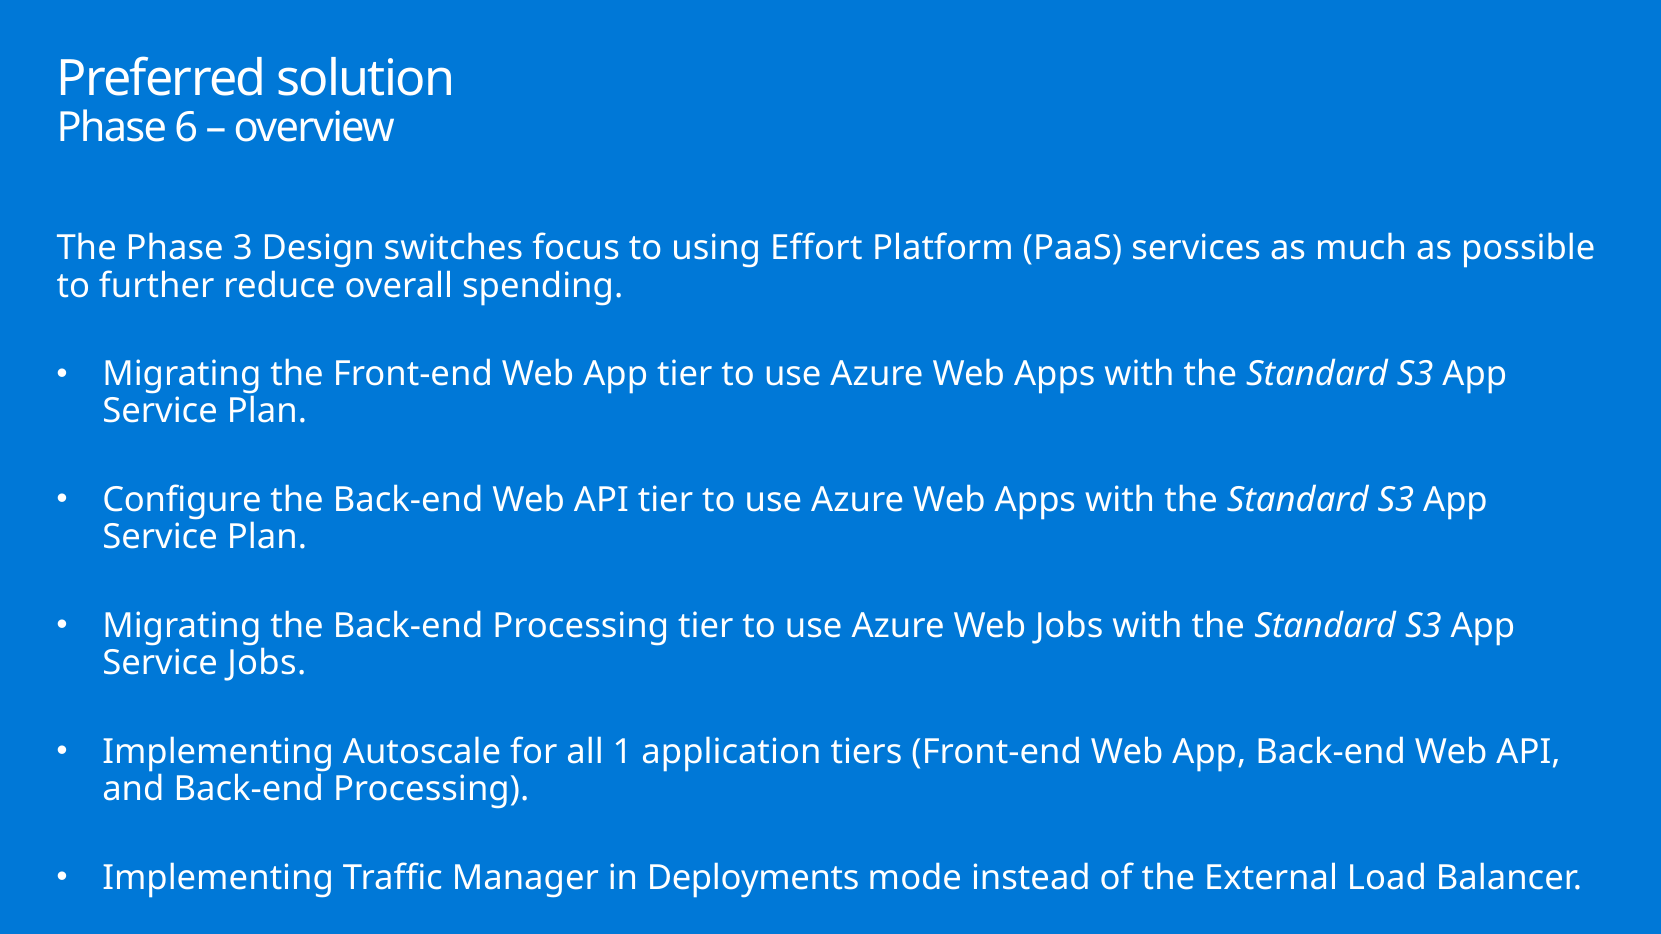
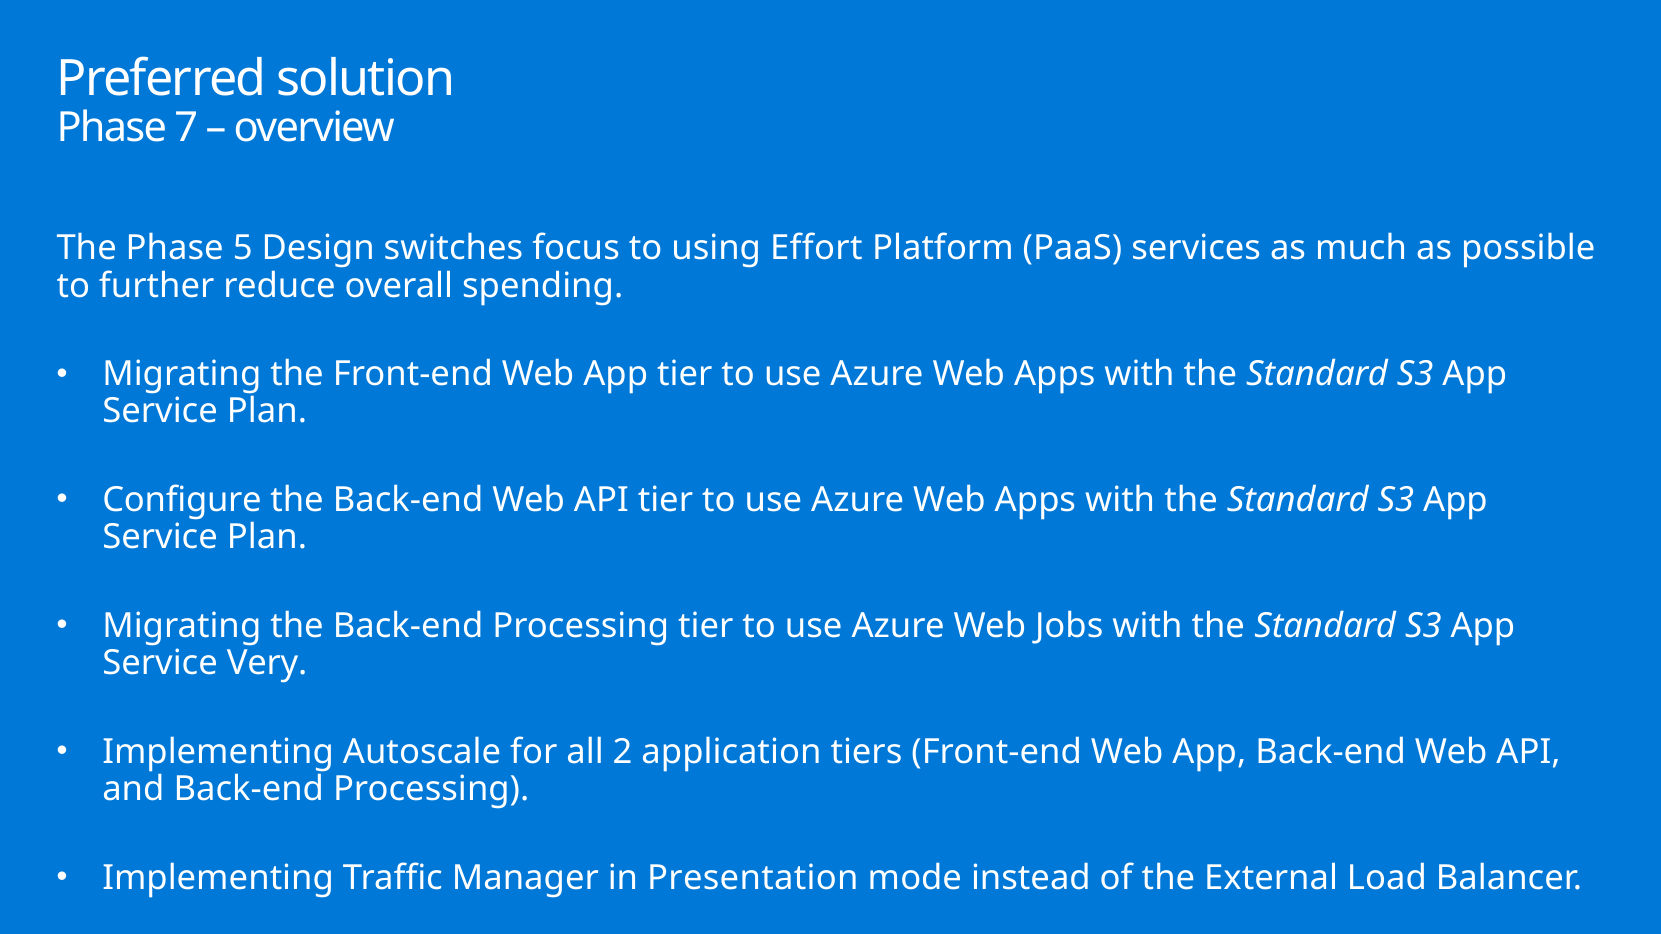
6: 6 -> 7
3: 3 -> 5
Service Jobs: Jobs -> Very
1: 1 -> 2
Deployments: Deployments -> Presentation
